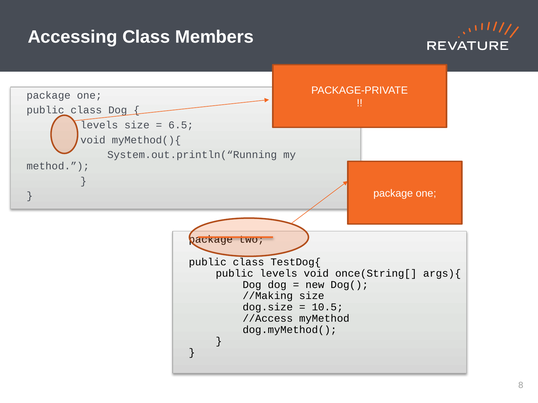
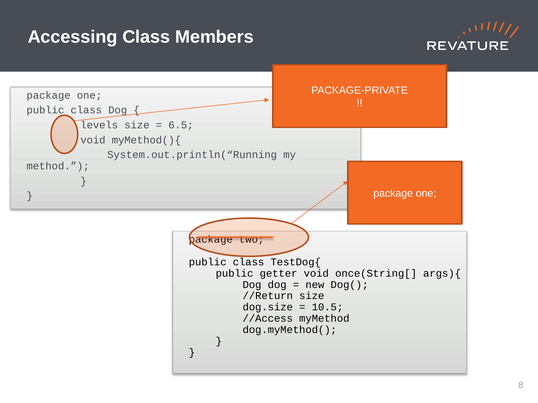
public levels: levels -> getter
//Making: //Making -> //Return
